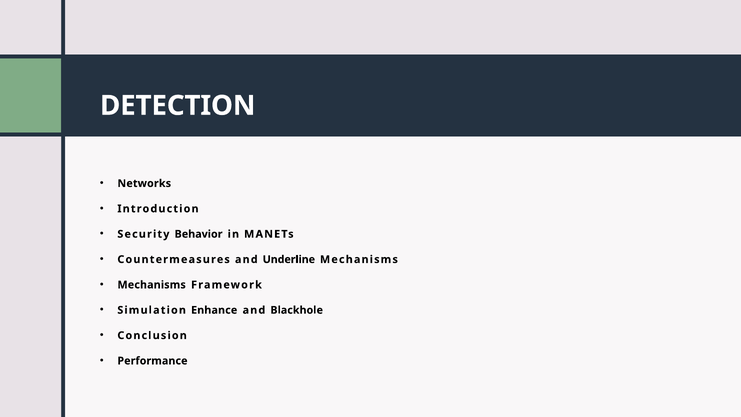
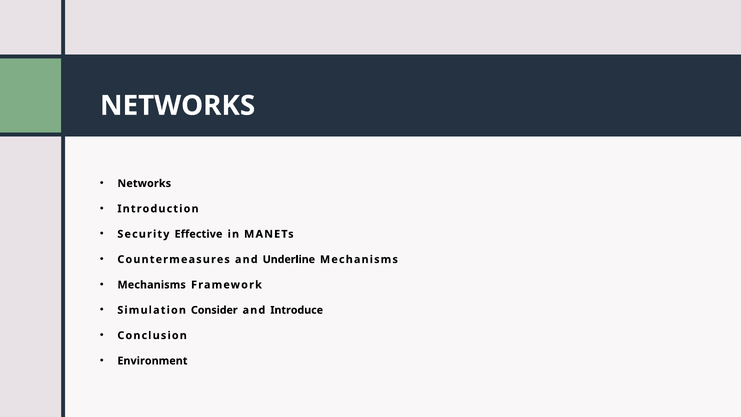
DETECTION at (178, 106): DETECTION -> NETWORKS
Behavior: Behavior -> Effective
Enhance: Enhance -> Consider
Blackhole: Blackhole -> Introduce
Performance: Performance -> Environment
